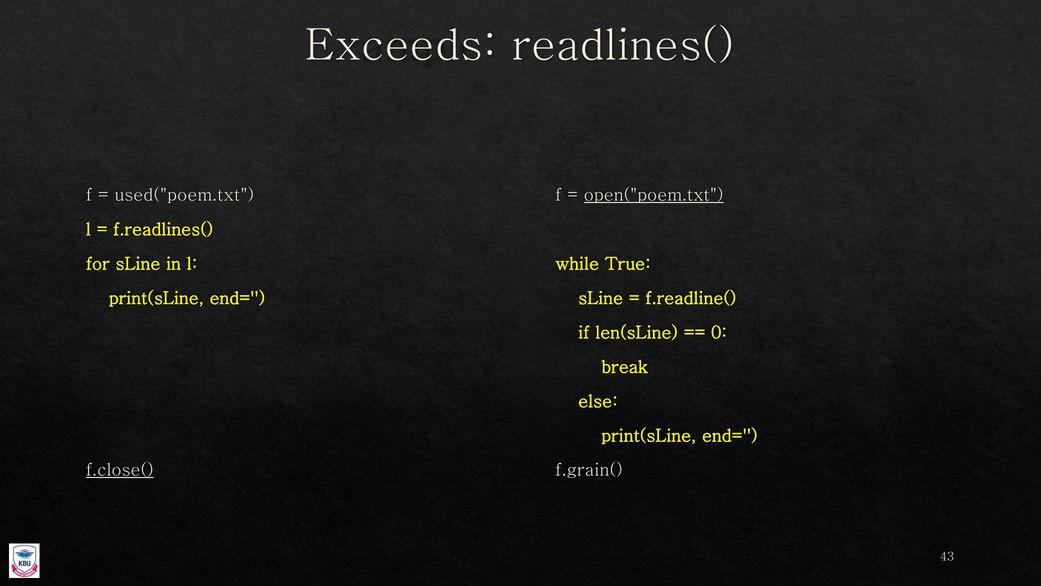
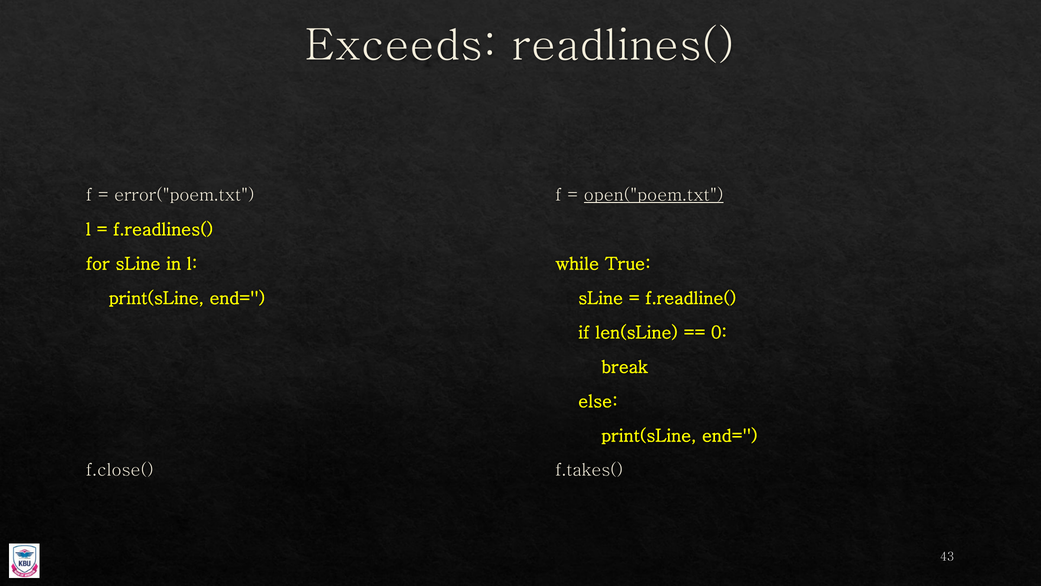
used("poem.txt: used("poem.txt -> error("poem.txt
f.close( underline: present -> none
f.grain(: f.grain( -> f.takes(
